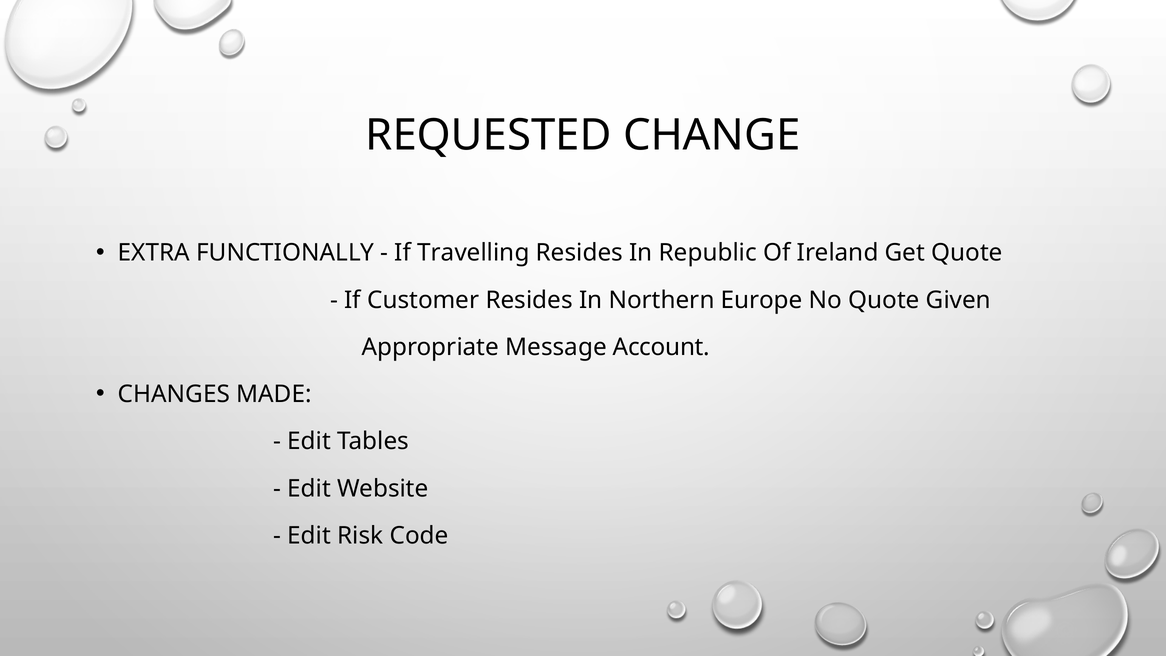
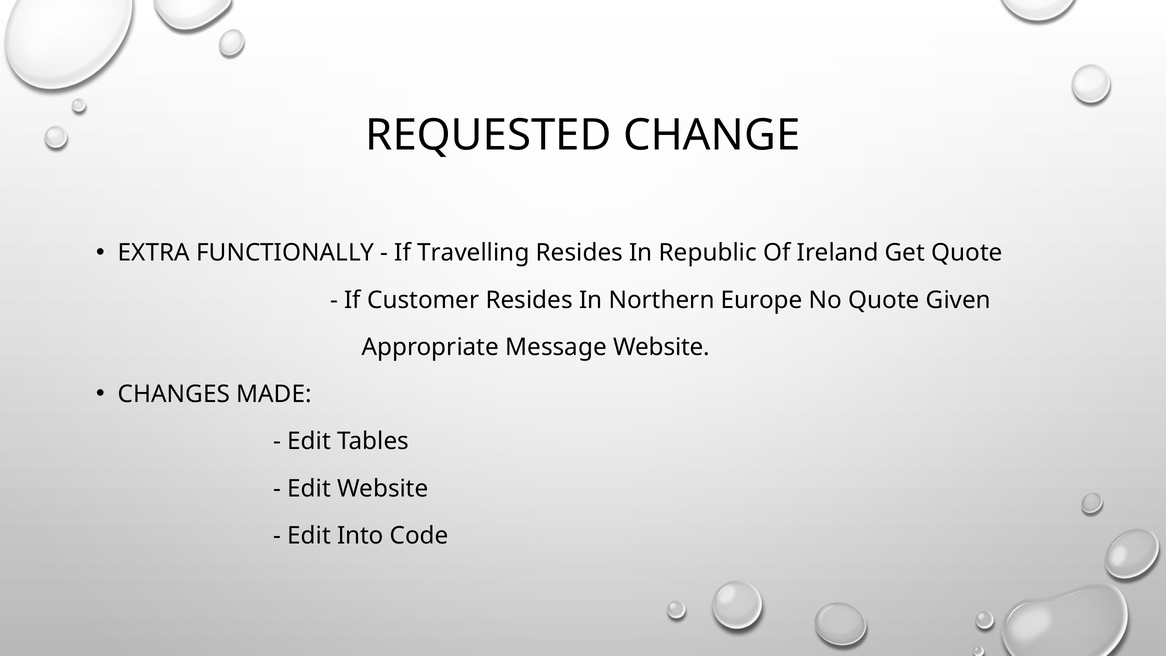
Message Account: Account -> Website
Risk: Risk -> Into
